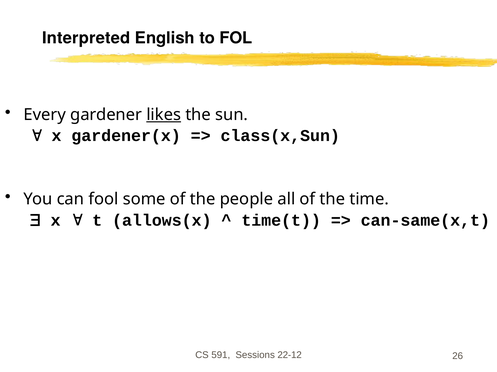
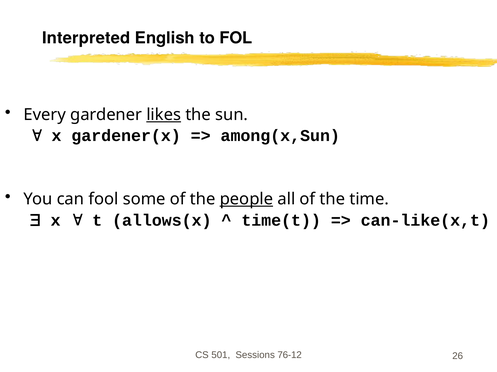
class(x,Sun: class(x,Sun -> among(x,Sun
people underline: none -> present
can-same(x,t: can-same(x,t -> can-like(x,t
591: 591 -> 501
22-12: 22-12 -> 76-12
